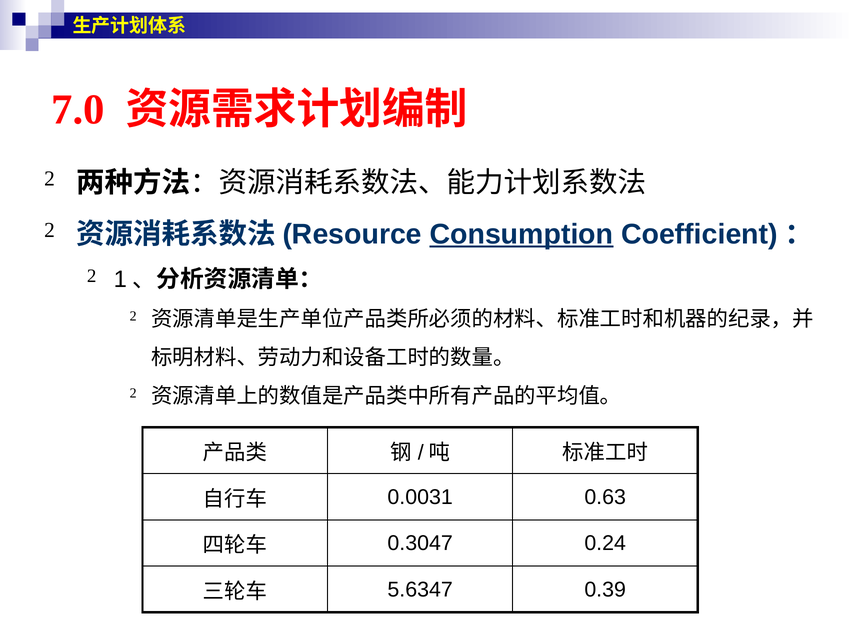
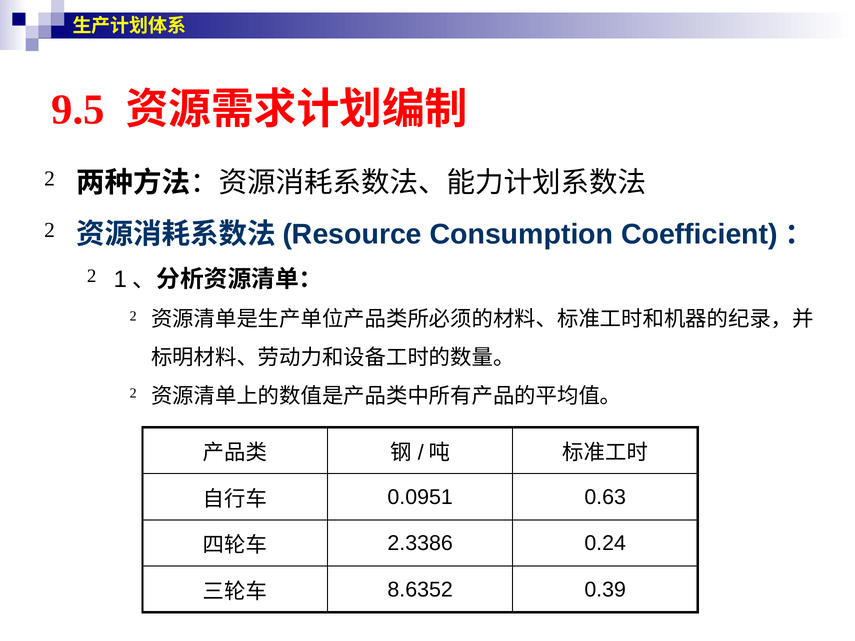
7.0: 7.0 -> 9.5
Consumption underline: present -> none
0.0031: 0.0031 -> 0.0951
0.3047: 0.3047 -> 2.3386
5.6347: 5.6347 -> 8.6352
